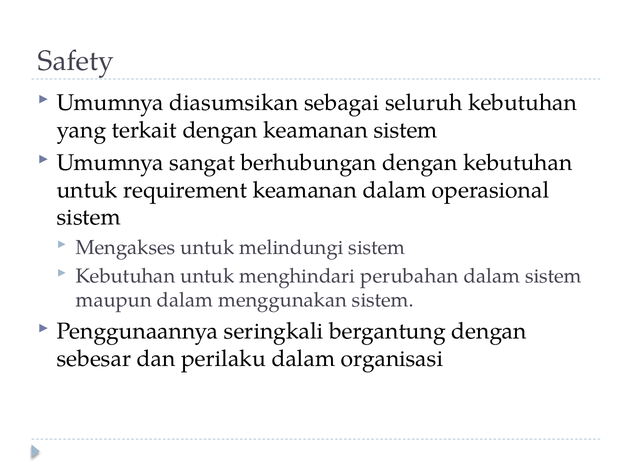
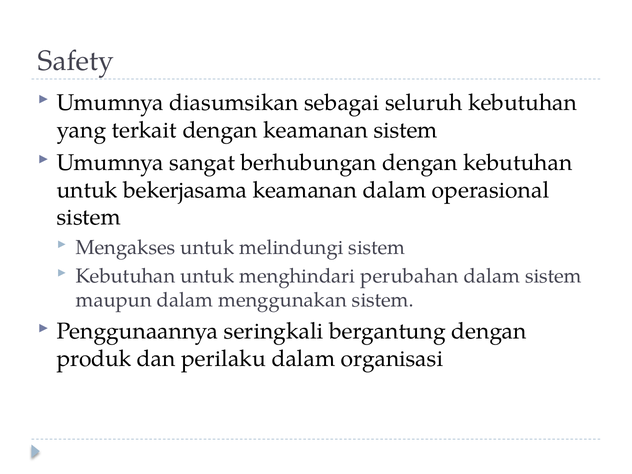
requirement: requirement -> bekerjasama
sebesar: sebesar -> produk
